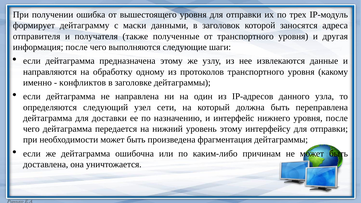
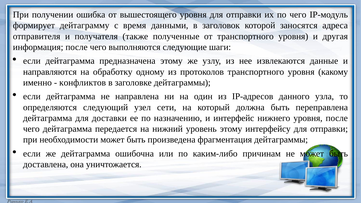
по трех: трех -> чего
маски: маски -> время
